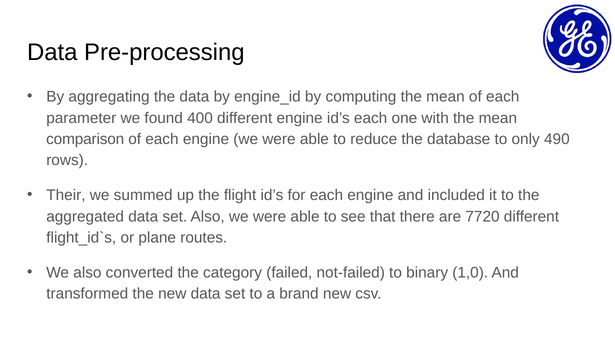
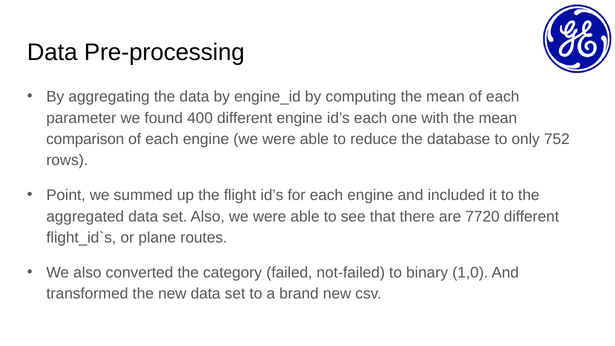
490: 490 -> 752
Their: Their -> Point
